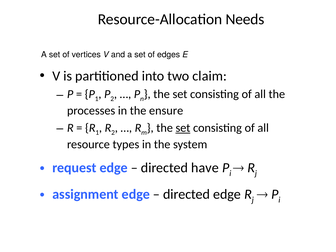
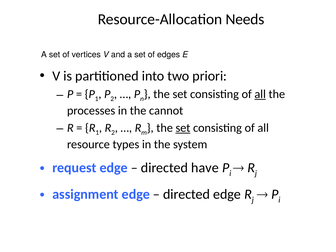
claim: claim -> priori
all at (260, 94) underline: none -> present
ensure: ensure -> cannot
